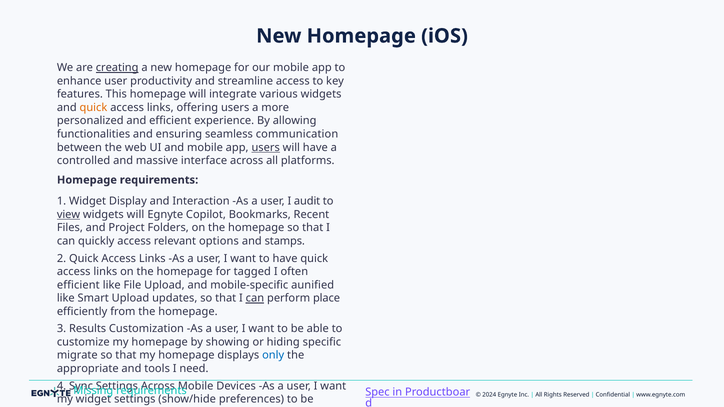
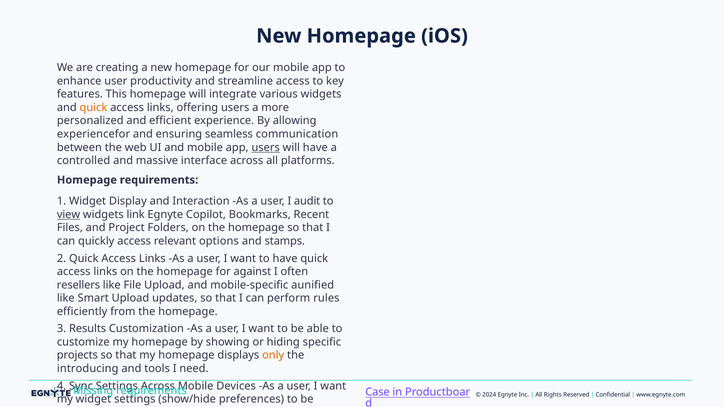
creating underline: present -> none
functionalities: functionalities -> experiencefor
widgets will: will -> link
tagged: tagged -> against
efficient at (78, 285): efficient -> resellers
can at (255, 298) underline: present -> none
place: place -> rules
migrate: migrate -> projects
only colour: blue -> orange
appropriate: appropriate -> introducing
Spec: Spec -> Case
